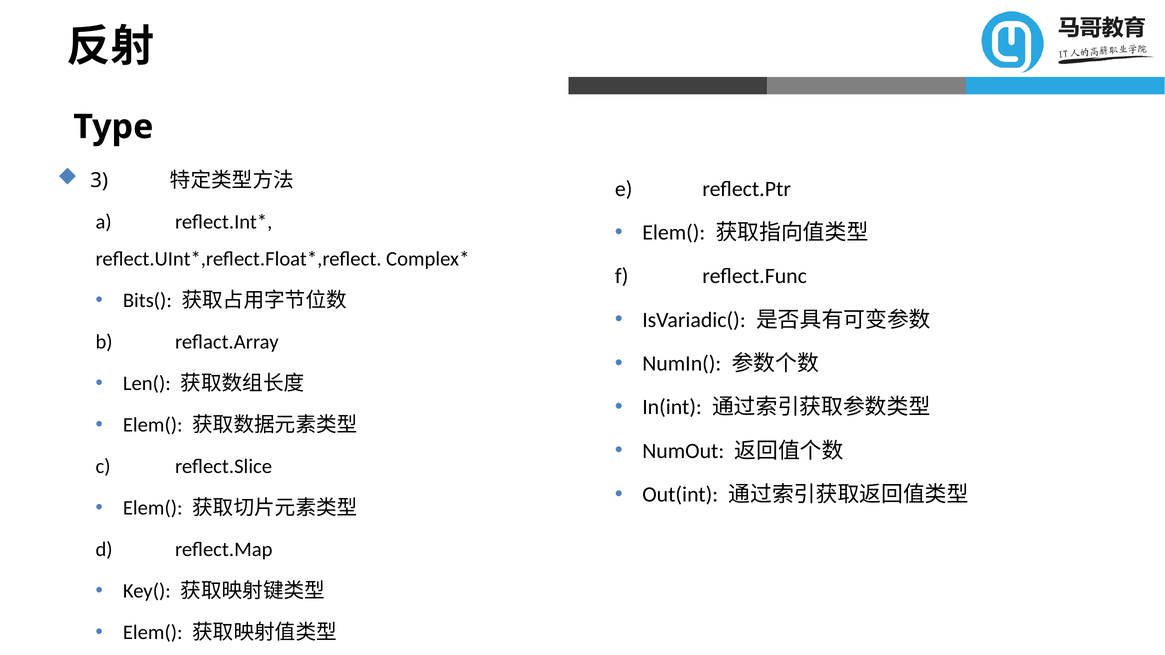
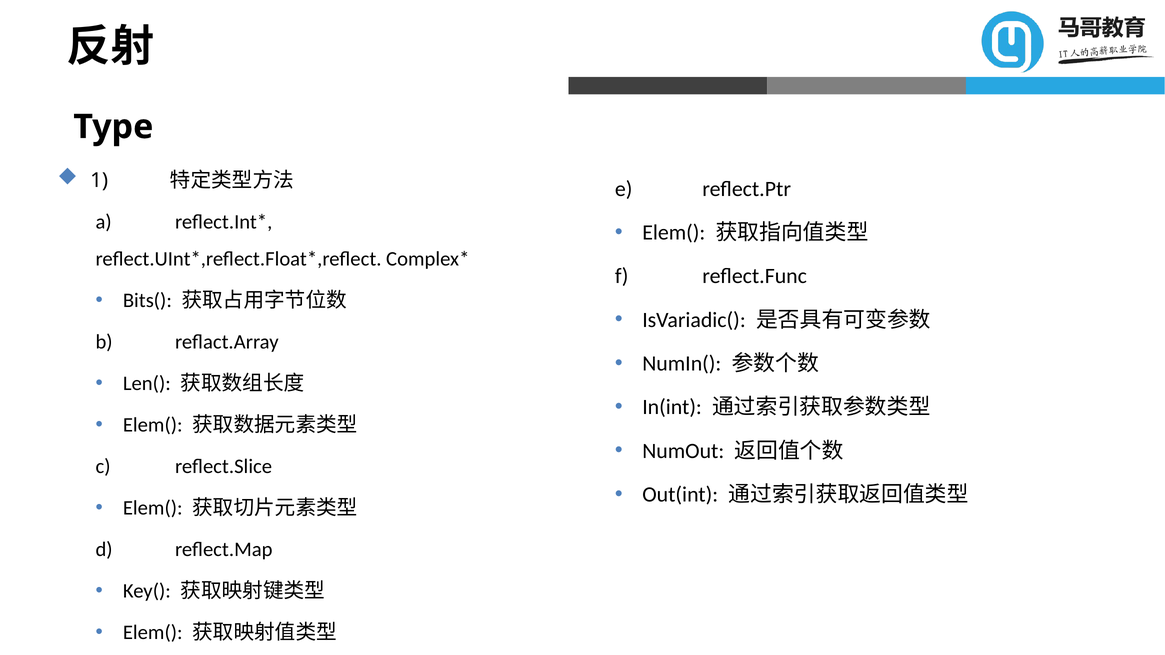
3: 3 -> 1
